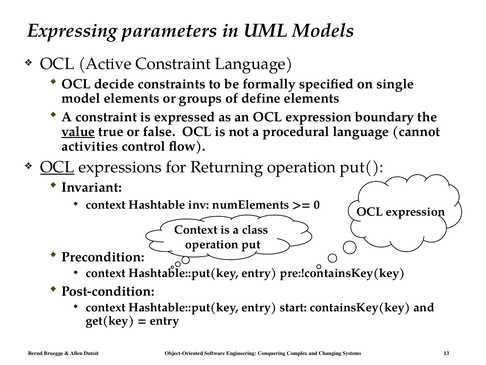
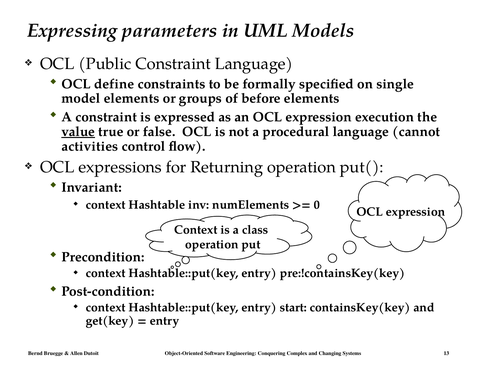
Active: Active -> Public
decide: decide -> define
define: define -> before
boundary: boundary -> execution
OCL at (57, 167) underline: present -> none
